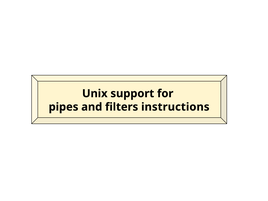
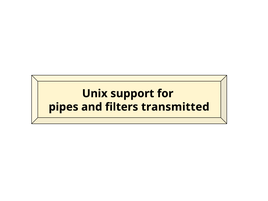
instructions: instructions -> transmitted
